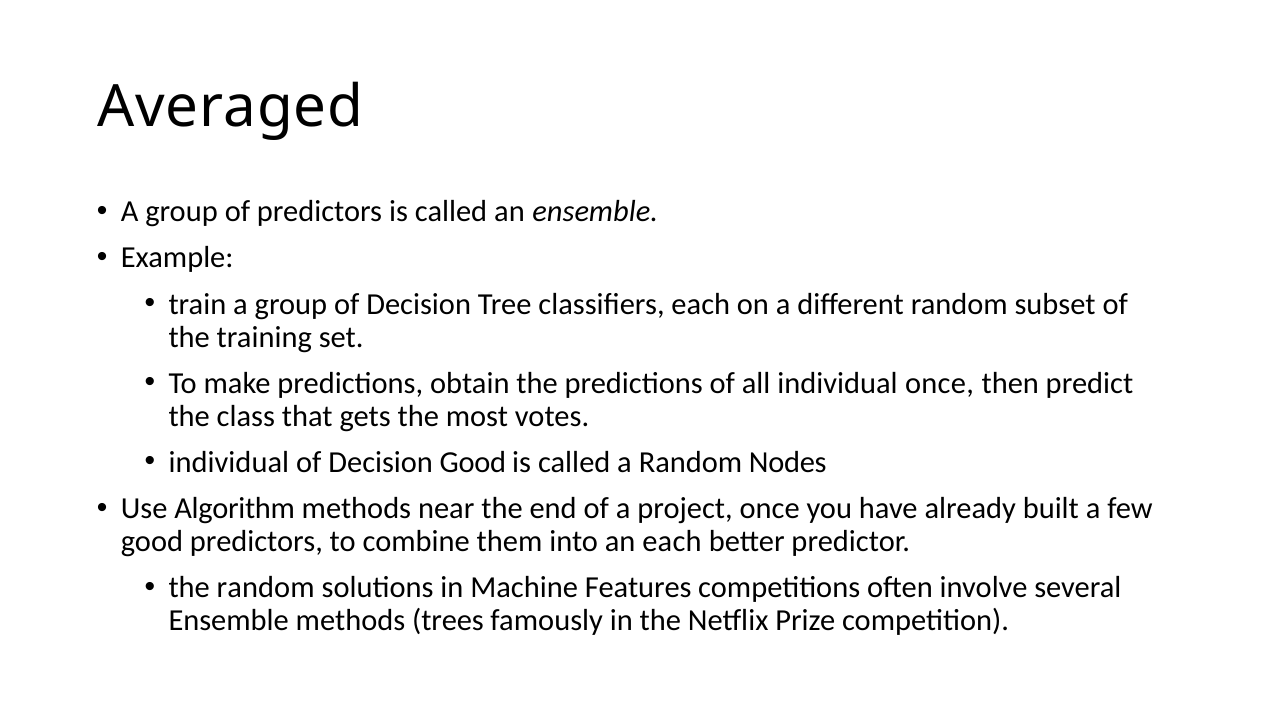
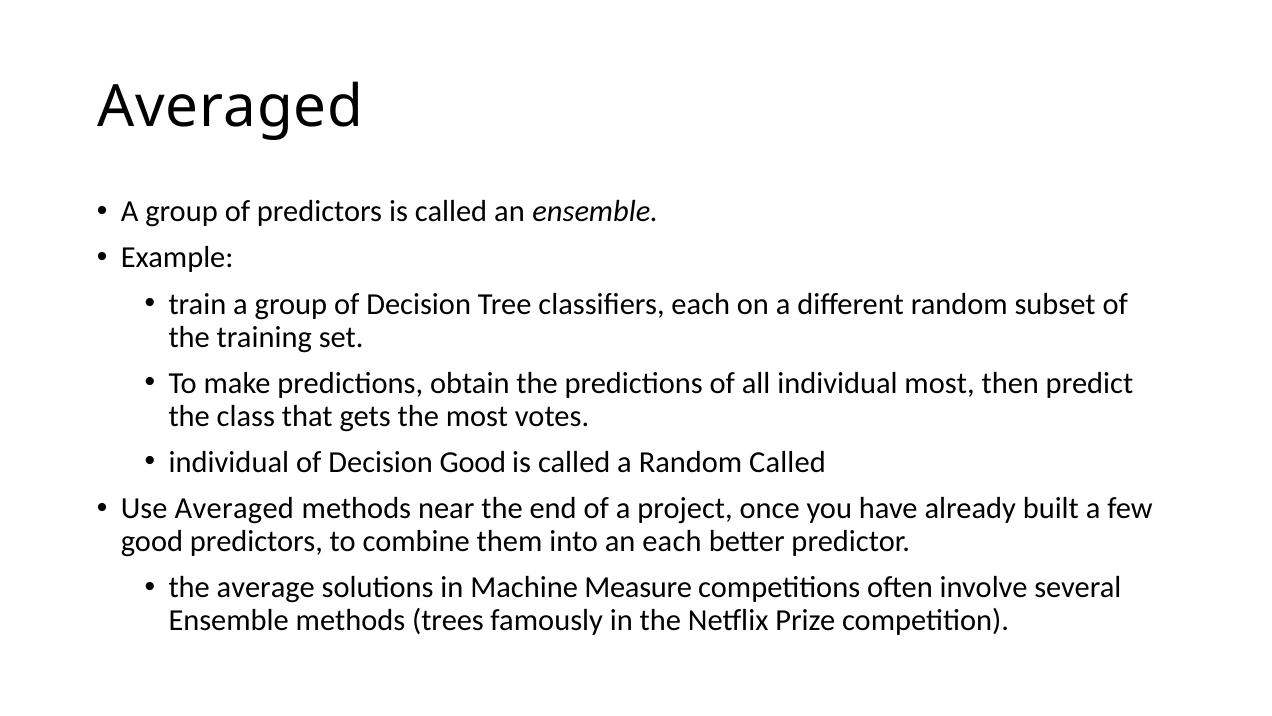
individual once: once -> most
Random Nodes: Nodes -> Called
Use Algorithm: Algorithm -> Averaged
the random: random -> average
Features: Features -> Measure
